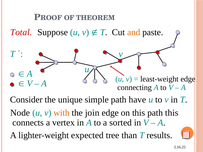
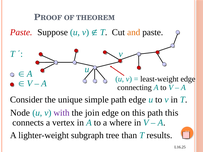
Total at (21, 32): Total -> Paste
path have: have -> edge
with colour: orange -> purple
sorted: sorted -> where
expected: expected -> subgraph
